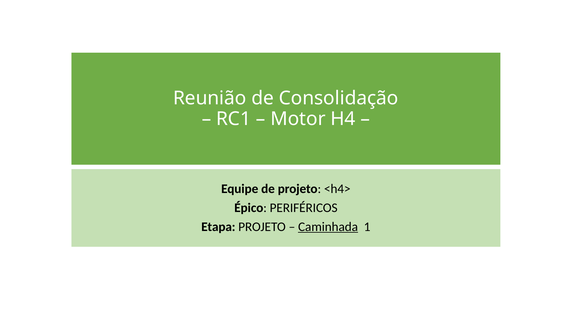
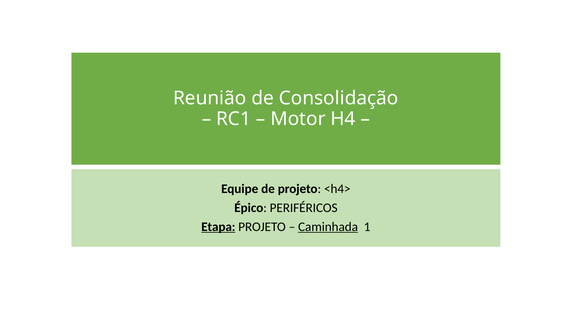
Etapa underline: none -> present
